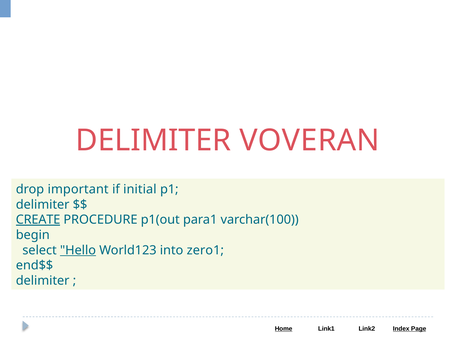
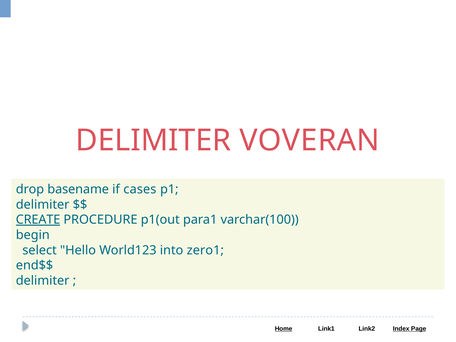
important: important -> basename
initial: initial -> cases
Hello underline: present -> none
